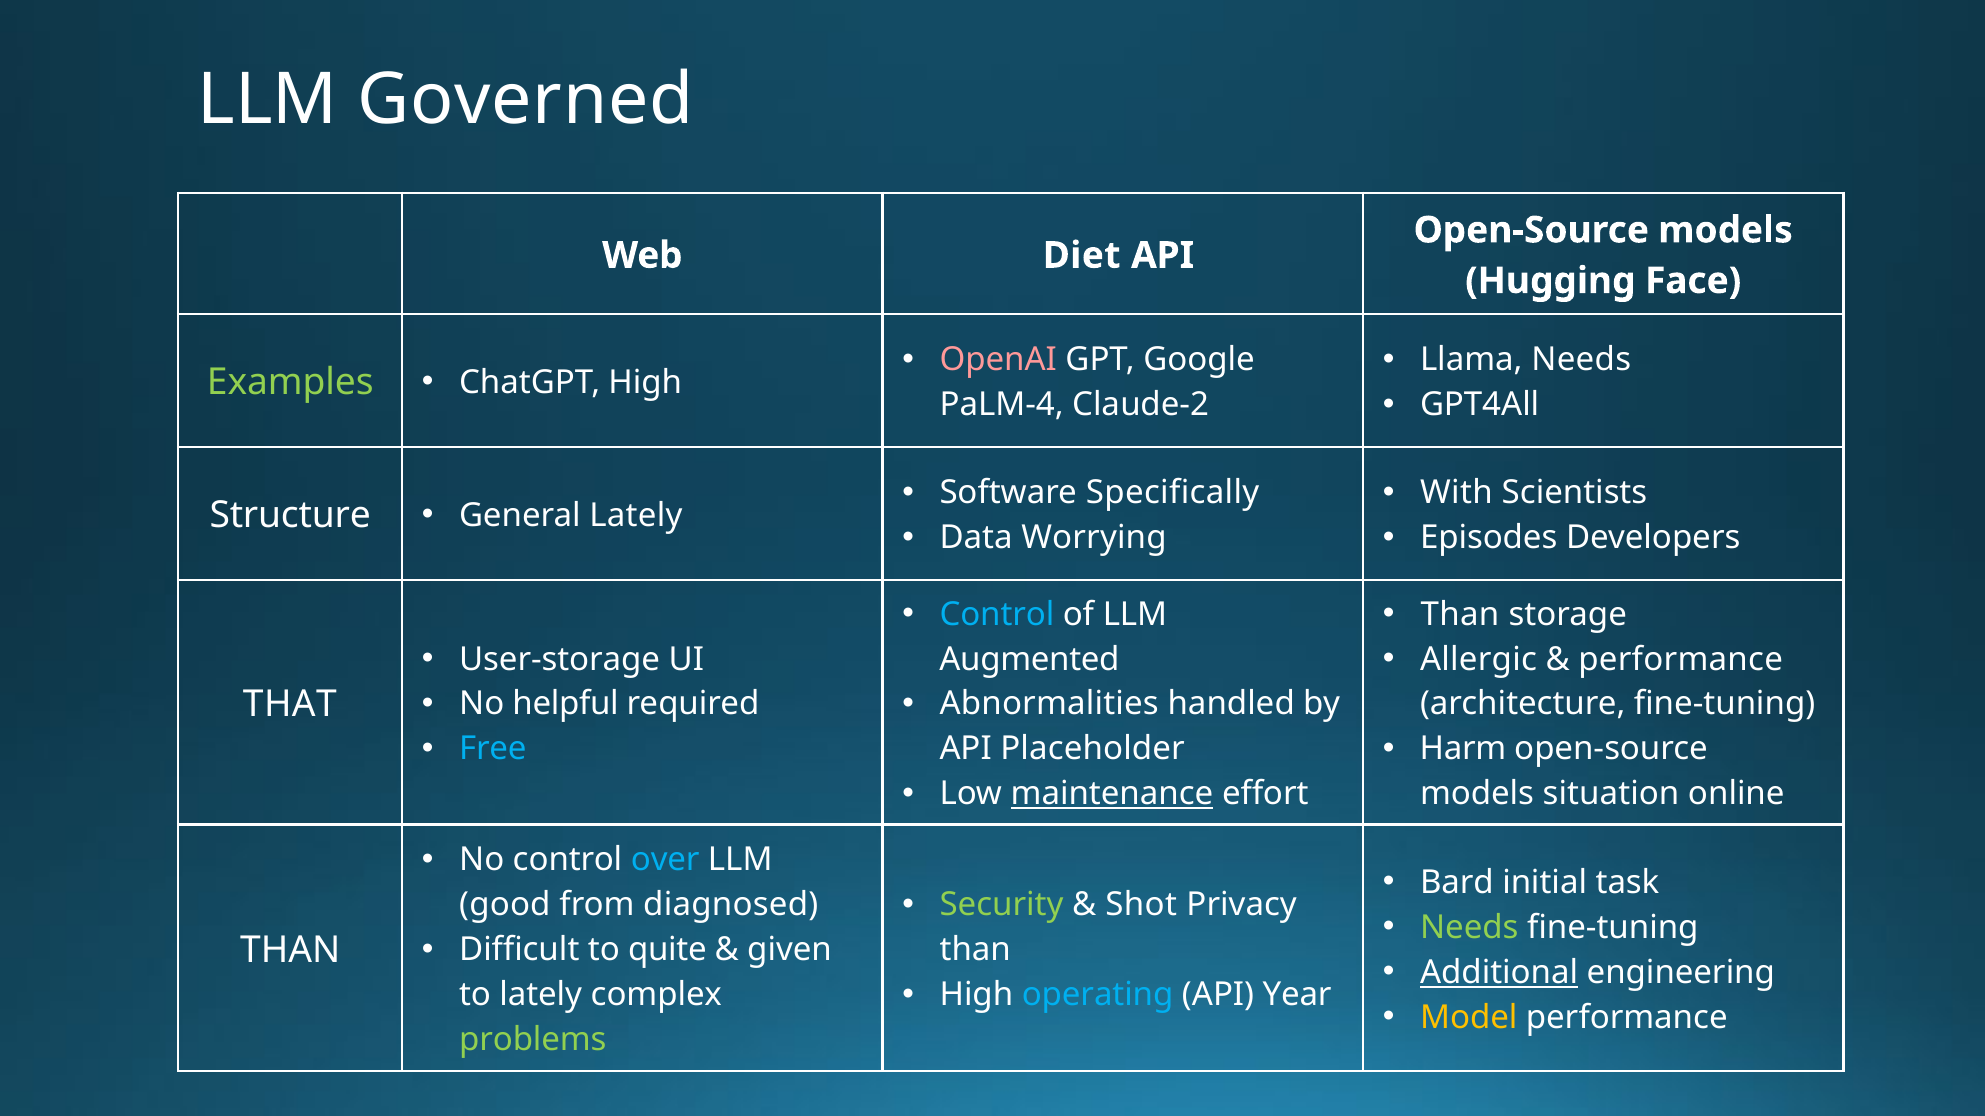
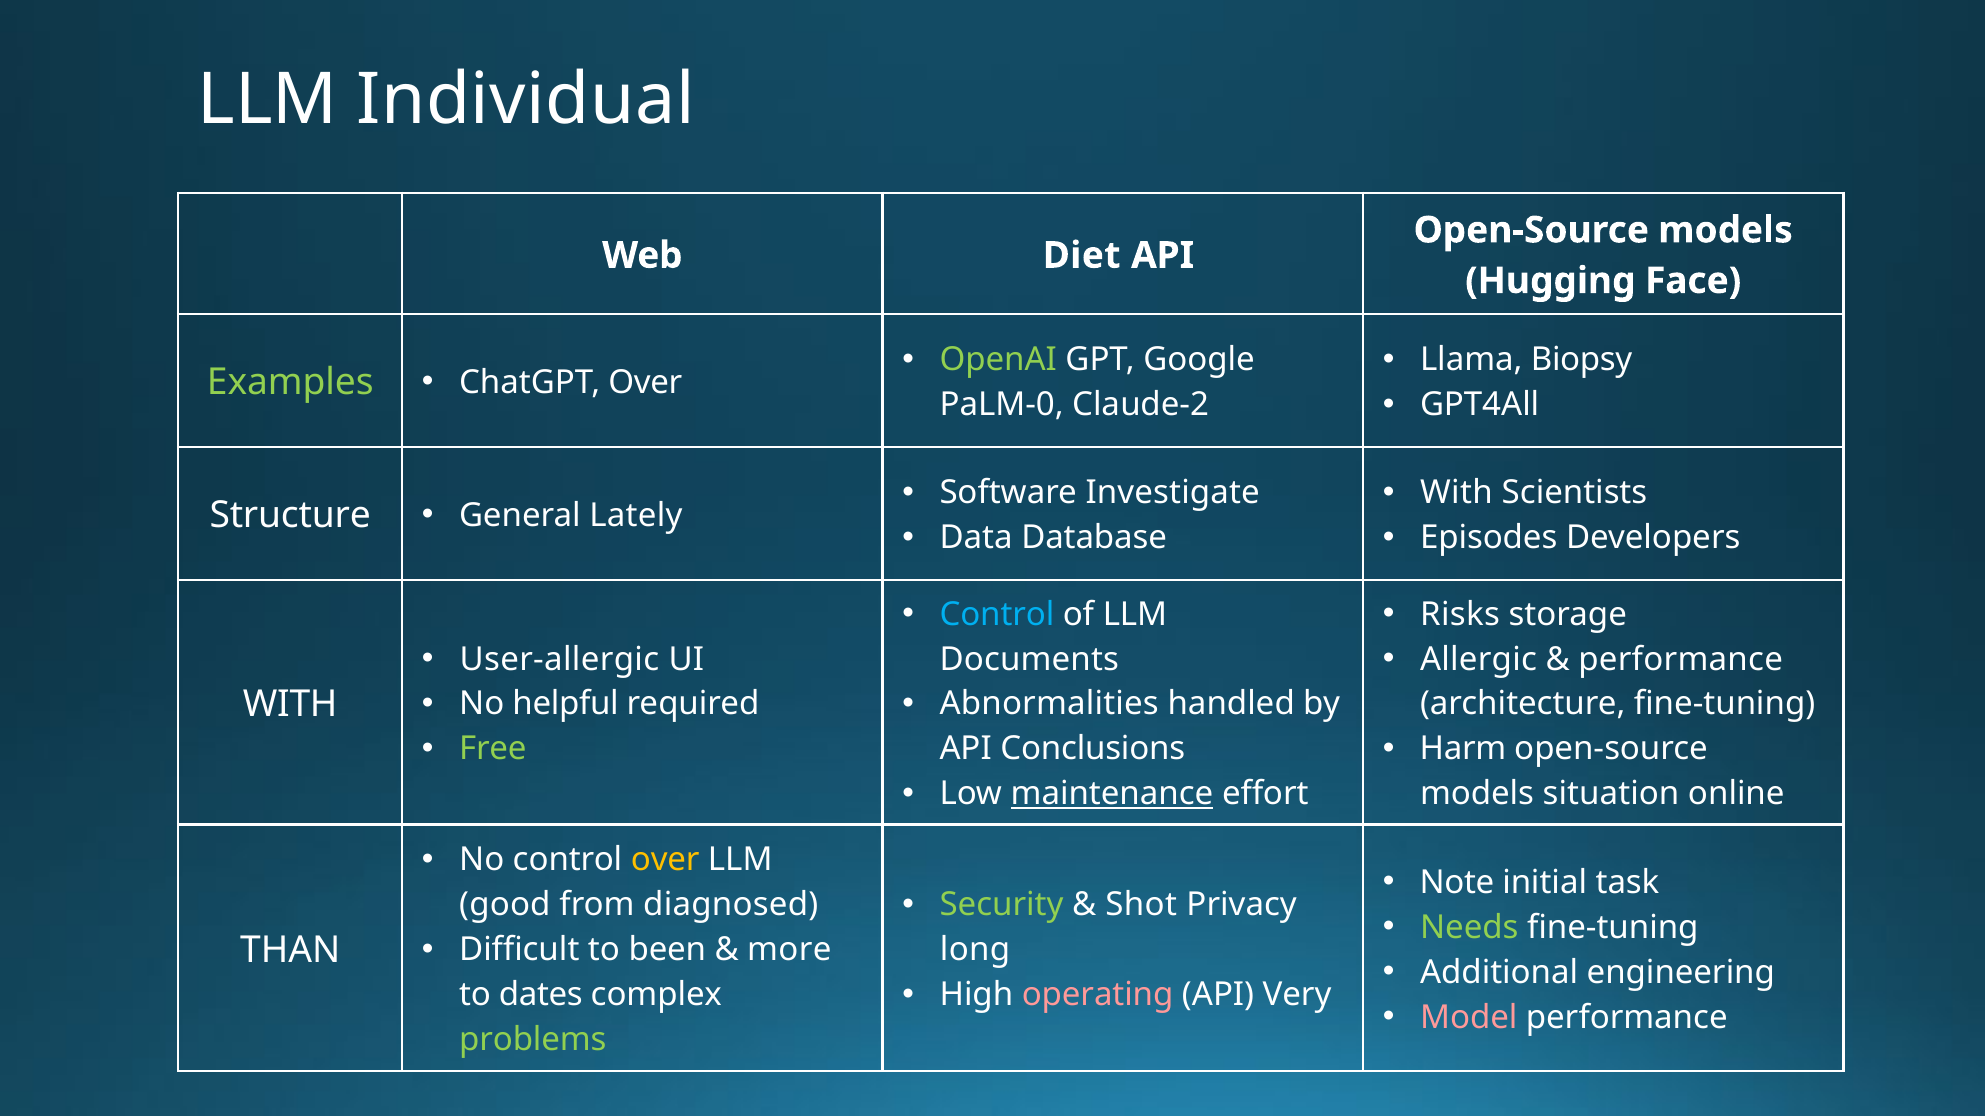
Governed: Governed -> Individual
OpenAI colour: pink -> light green
Llama Needs: Needs -> Biopsy
ChatGPT High: High -> Over
PaLM-4: PaLM-4 -> PaLM-0
Specifically: Specifically -> Investigate
Worrying: Worrying -> Database
Than at (1460, 614): Than -> Risks
User-storage: User-storage -> User-allergic
Augmented: Augmented -> Documents
THAT at (290, 705): THAT -> WITH
Free colour: light blue -> light green
Placeholder: Placeholder -> Conclusions
over at (665, 860) colour: light blue -> yellow
Bard: Bard -> Note
quite: quite -> been
given: given -> more
than at (975, 950): than -> long
Additional underline: present -> none
operating colour: light blue -> pink
Year: Year -> Very
to lately: lately -> dates
Model colour: yellow -> pink
